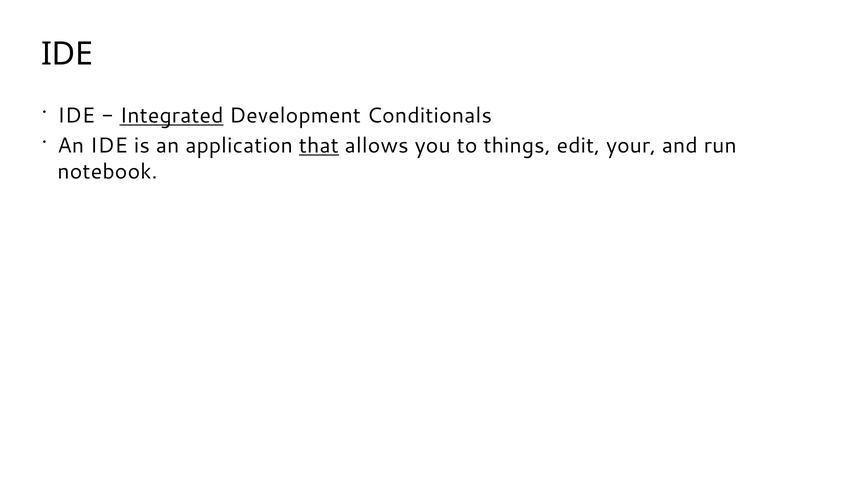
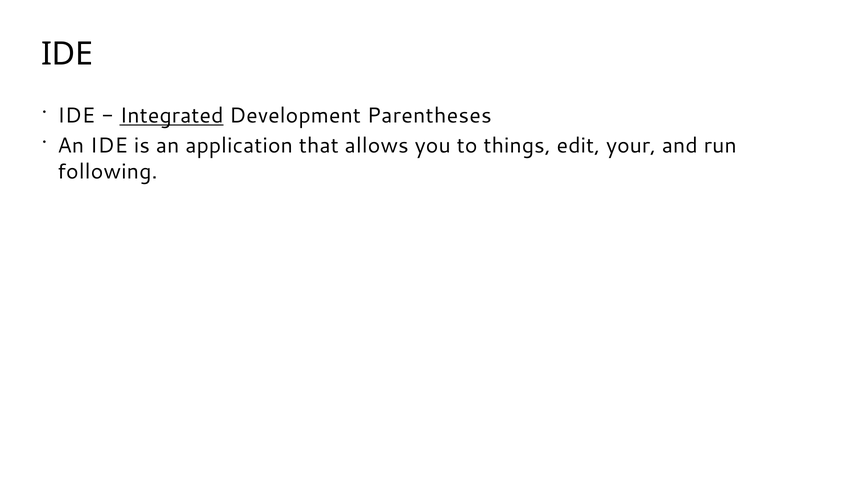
Conditionals: Conditionals -> Parentheses
that underline: present -> none
notebook: notebook -> following
